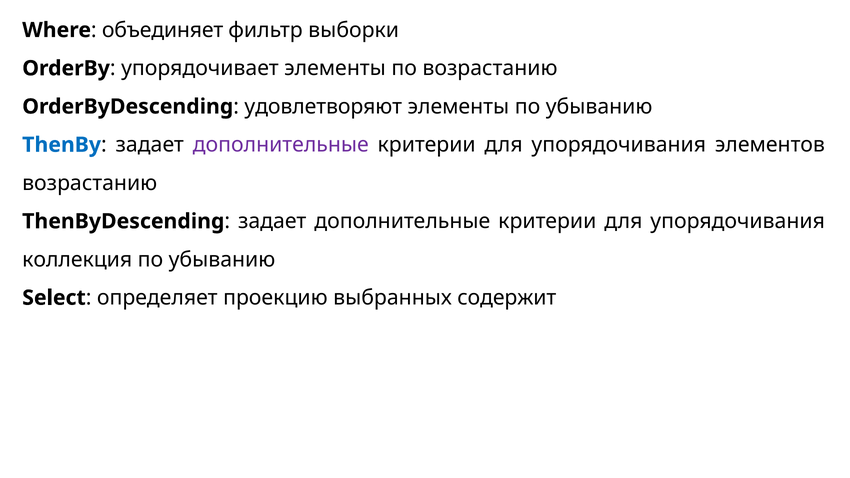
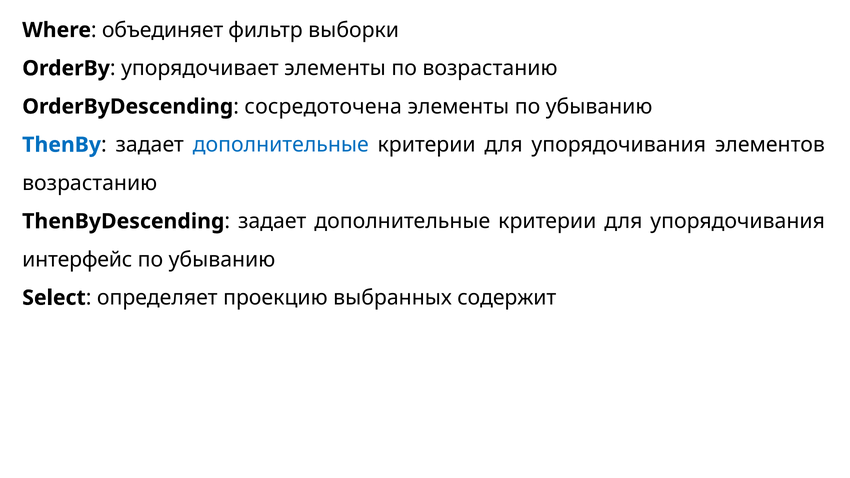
удовлетворяют: удовлетворяют -> сосредоточена
дополнительные at (281, 145) colour: purple -> blue
коллекция: коллекция -> интерфейс
